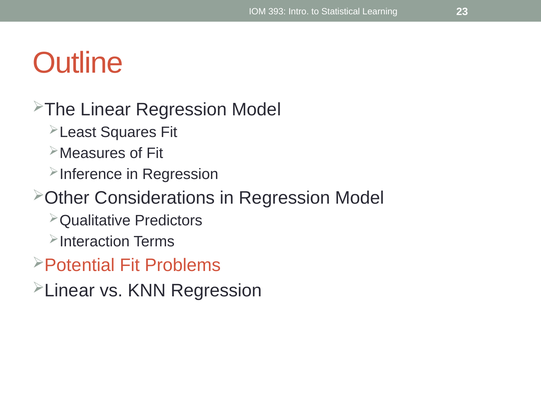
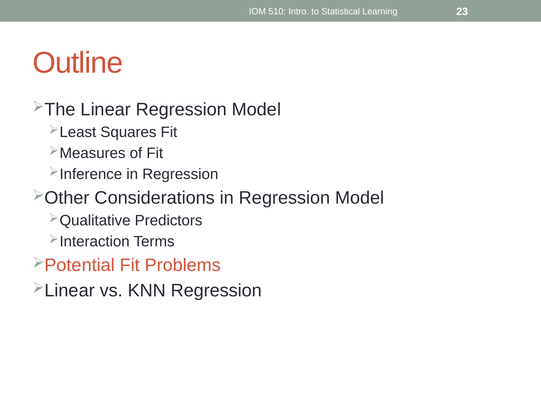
393: 393 -> 510
